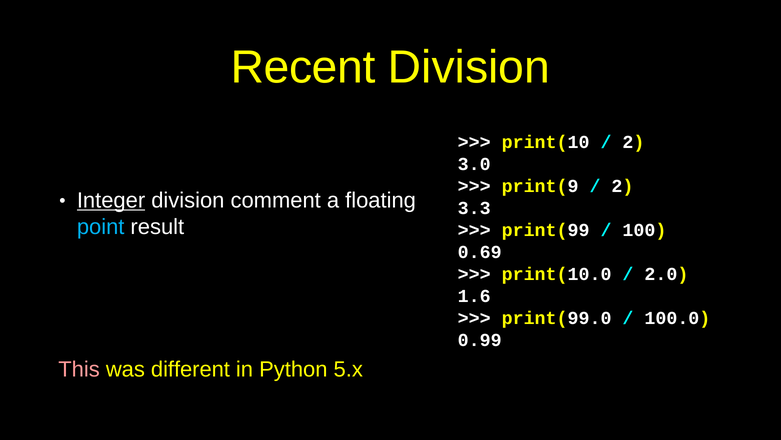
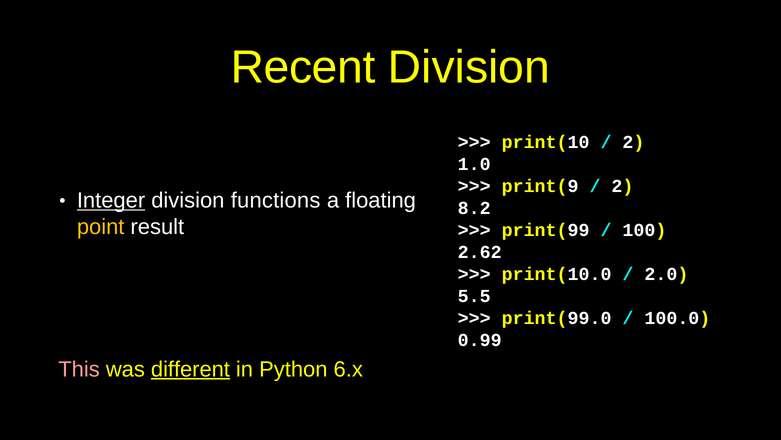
3.0: 3.0 -> 1.0
comment: comment -> functions
3.3: 3.3 -> 8.2
point colour: light blue -> yellow
0.69: 0.69 -> 2.62
1.6: 1.6 -> 5.5
different underline: none -> present
5.x: 5.x -> 6.x
